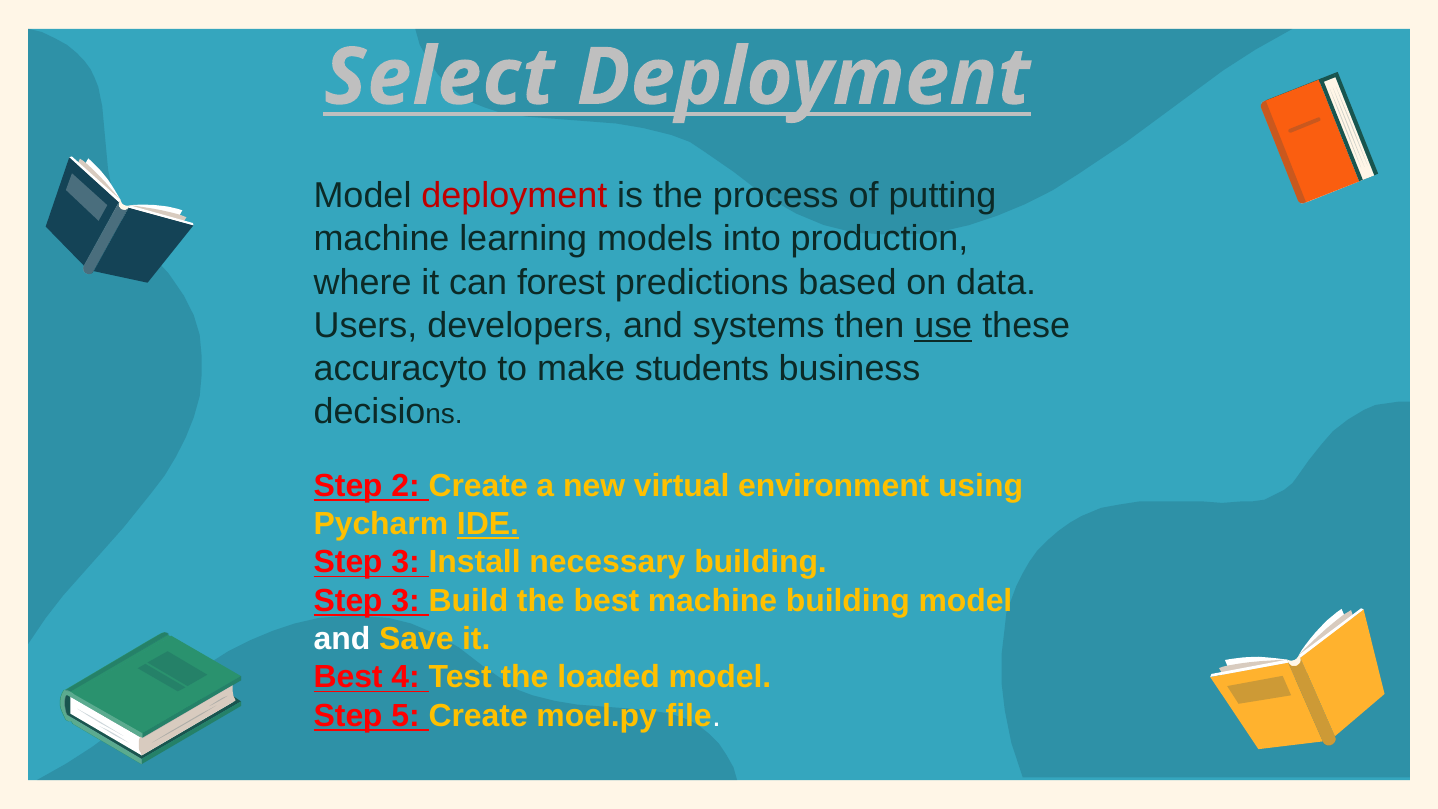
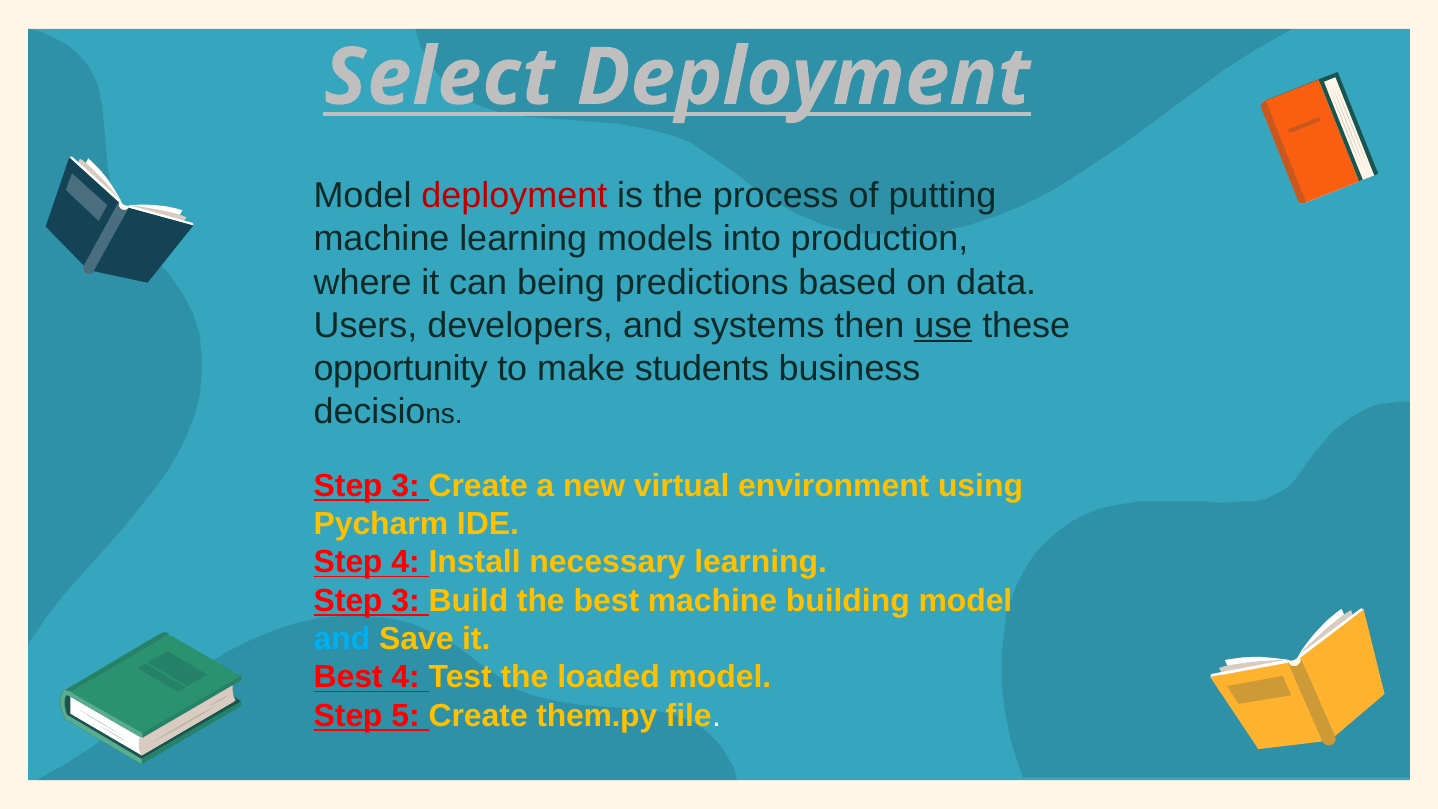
forest: forest -> being
accuracyto: accuracyto -> opportunity
2 at (406, 486): 2 -> 3
IDE underline: present -> none
3 at (406, 562): 3 -> 4
necessary building: building -> learning
and at (342, 639) colour: white -> light blue
moel.py: moel.py -> them.py
